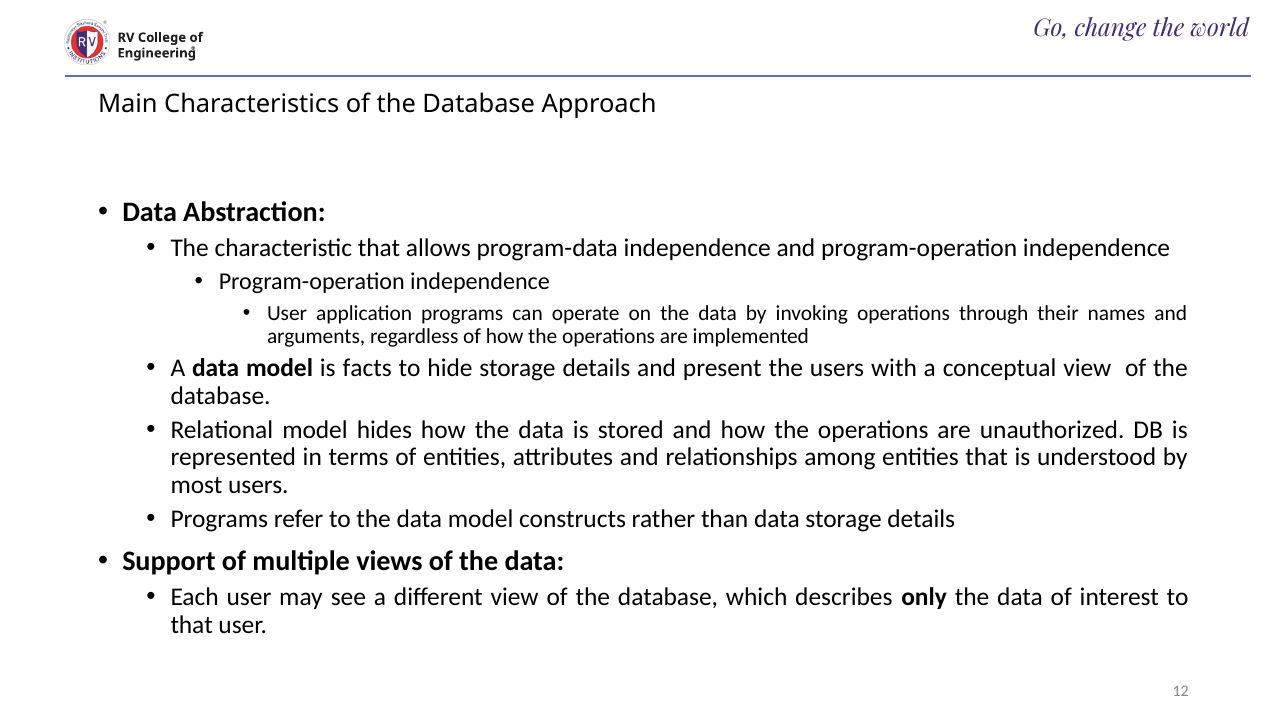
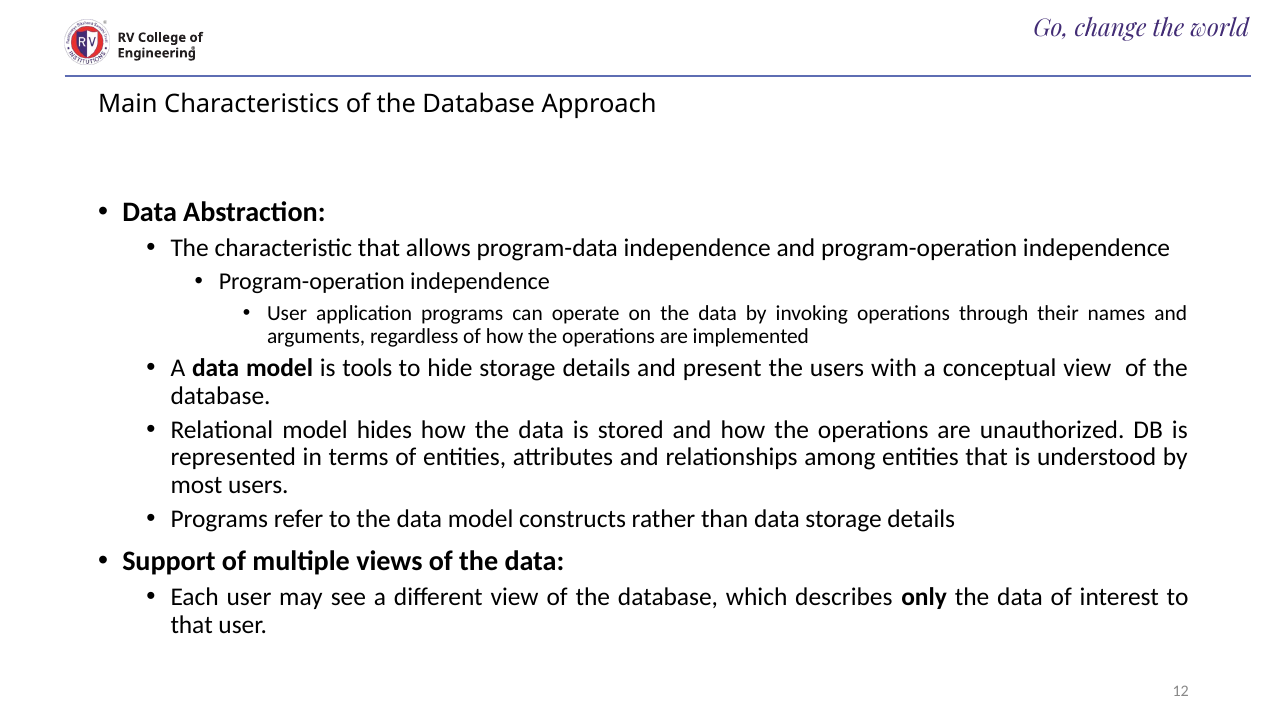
facts: facts -> tools
